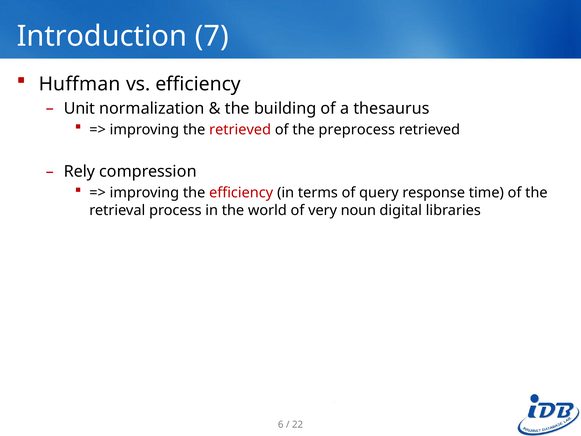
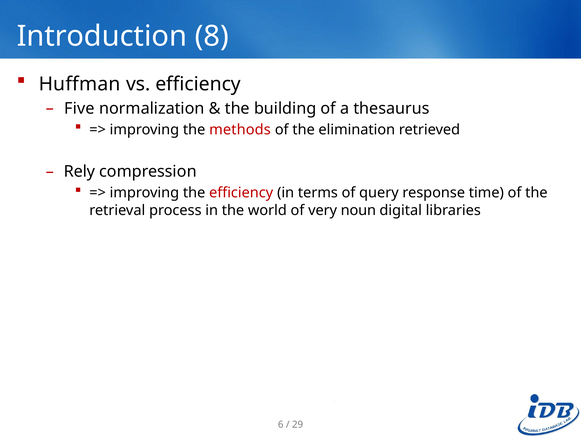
7: 7 -> 8
Unit: Unit -> Five
the retrieved: retrieved -> methods
preprocess: preprocess -> elimination
22: 22 -> 29
